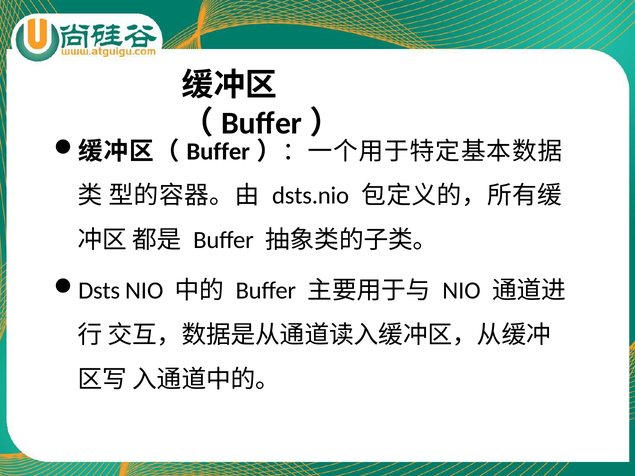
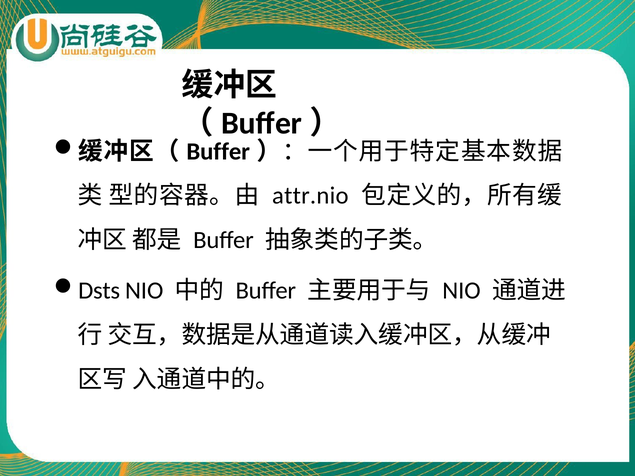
dsts.nio: dsts.nio -> attr.nio
